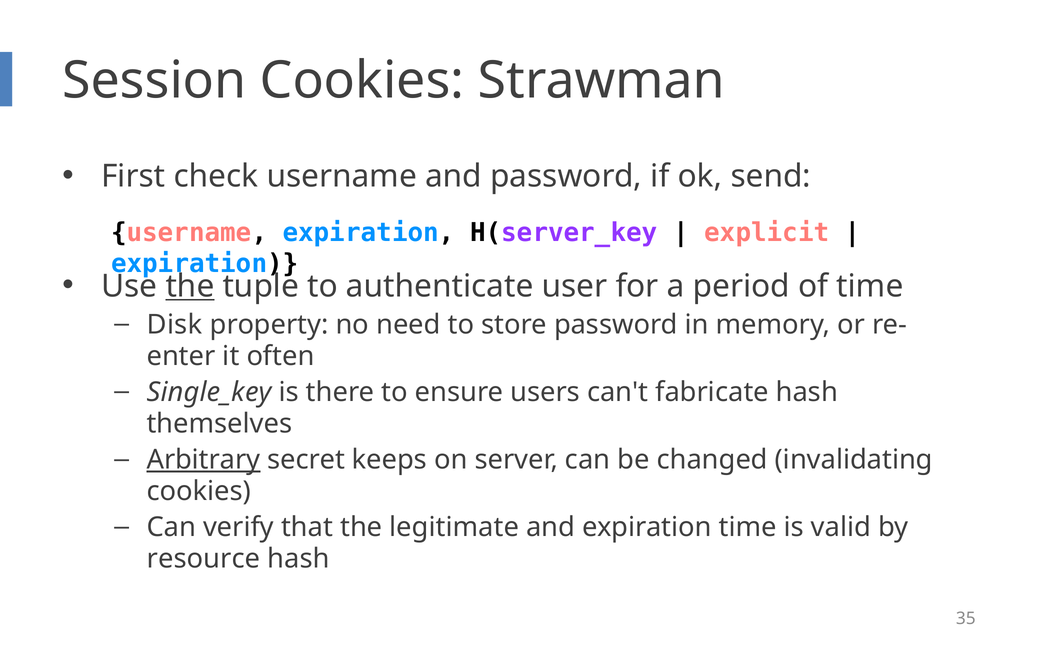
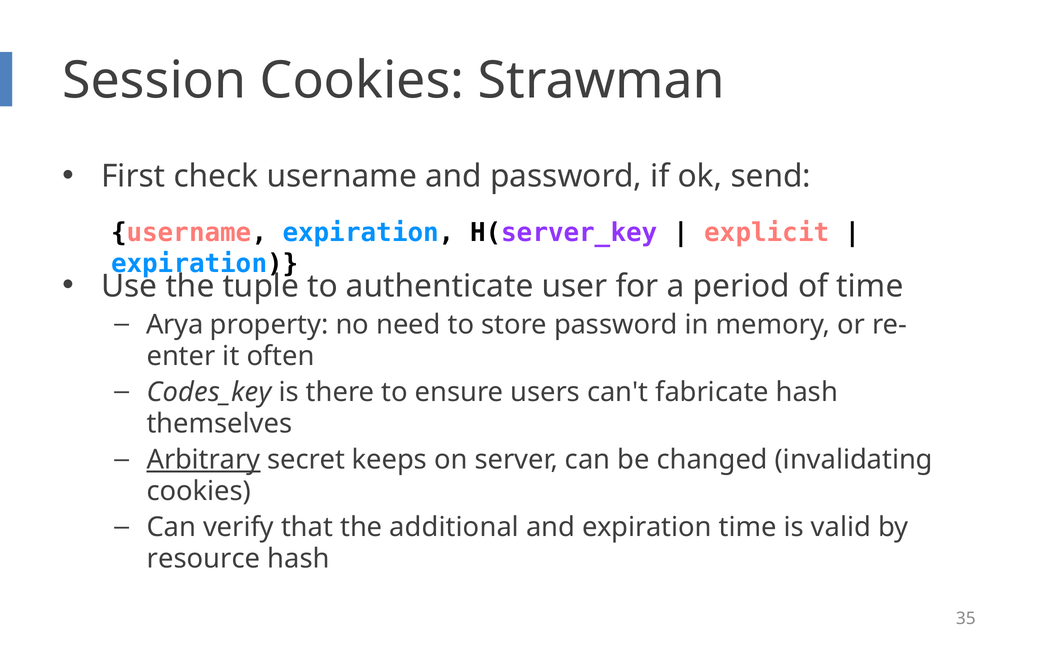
the at (190, 286) underline: present -> none
Disk: Disk -> Arya
Single_key: Single_key -> Codes_key
legitimate: legitimate -> additional
